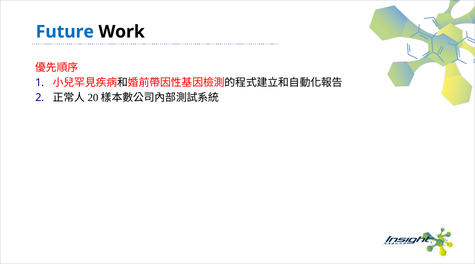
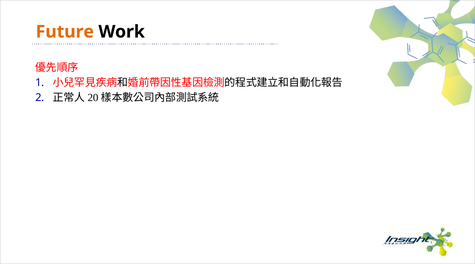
Future colour: blue -> orange
